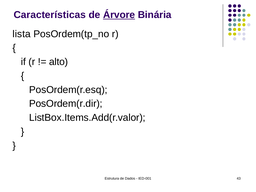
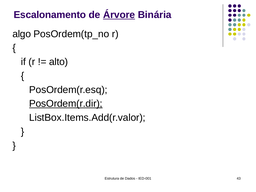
Características: Características -> Escalonamento
lista: lista -> algo
PosOrdem(r.dir underline: none -> present
